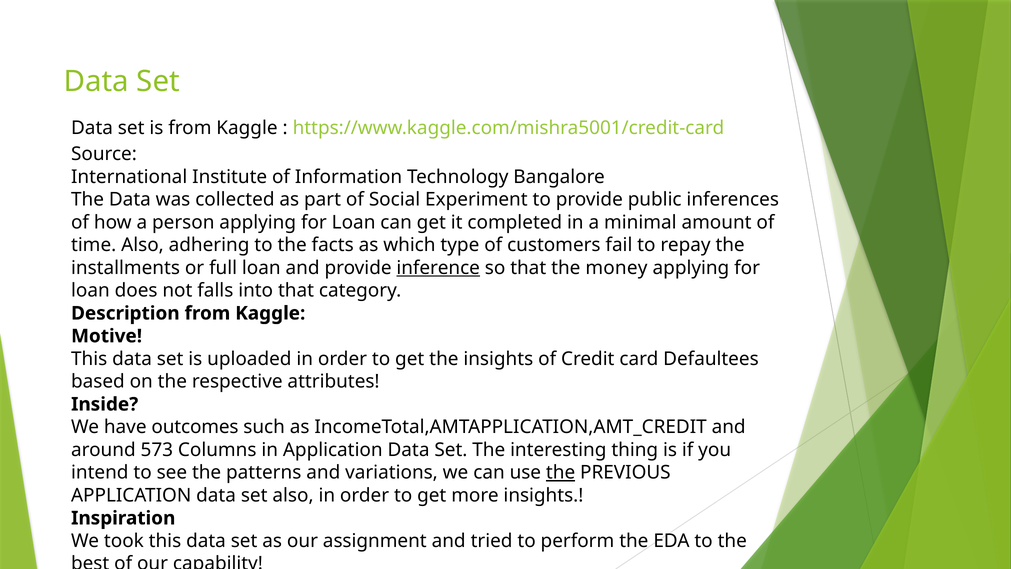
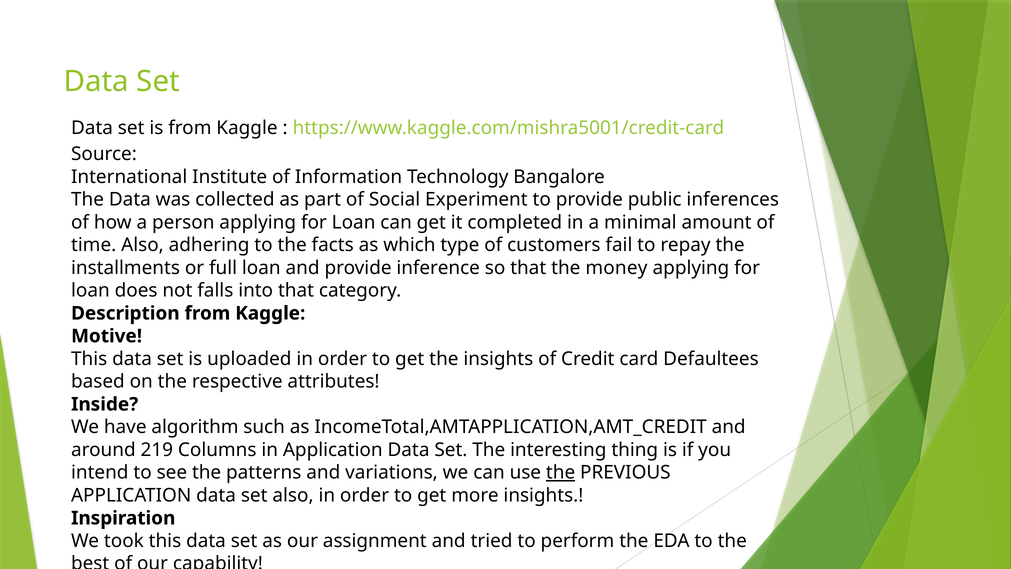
inference underline: present -> none
outcomes: outcomes -> algorithm
573: 573 -> 219
